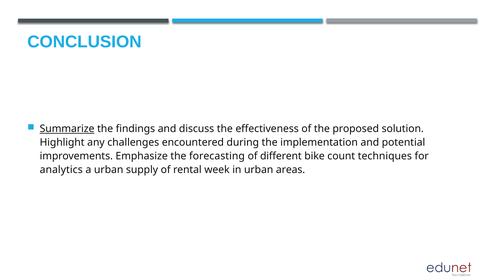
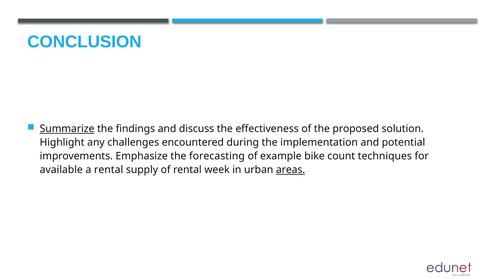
different: different -> example
analytics: analytics -> available
a urban: urban -> rental
areas underline: none -> present
